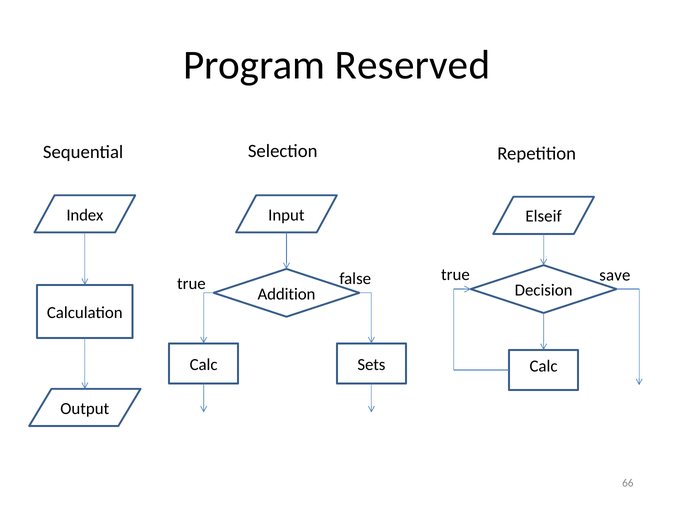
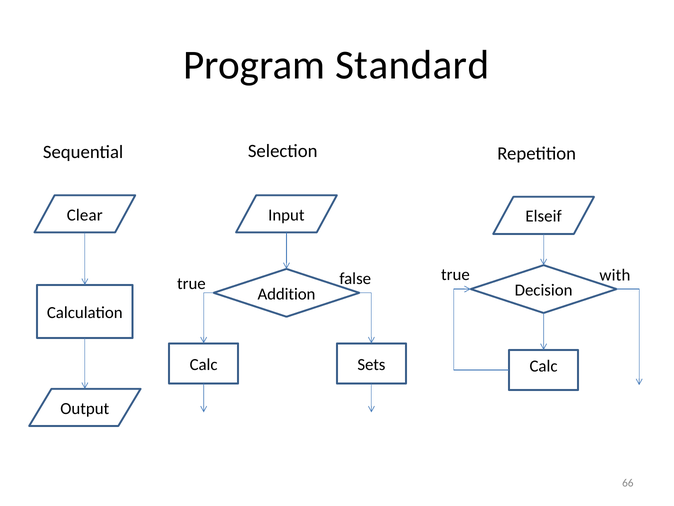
Reserved: Reserved -> Standard
Index: Index -> Clear
save: save -> with
